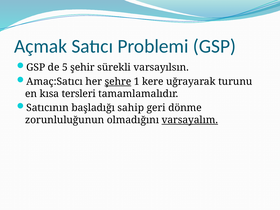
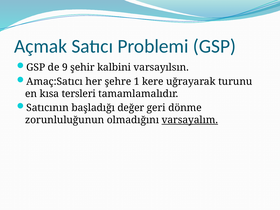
5: 5 -> 9
sürekli: sürekli -> kalbini
şehre underline: present -> none
sahip: sahip -> değer
